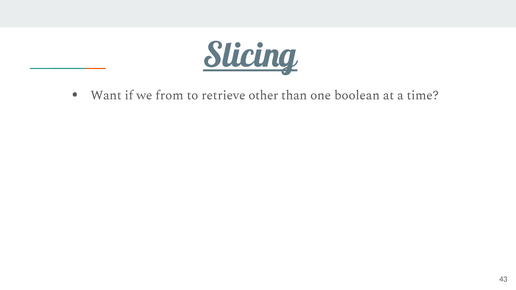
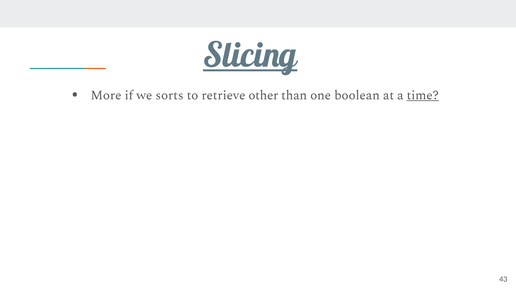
Want: Want -> More
from: from -> sorts
time underline: none -> present
